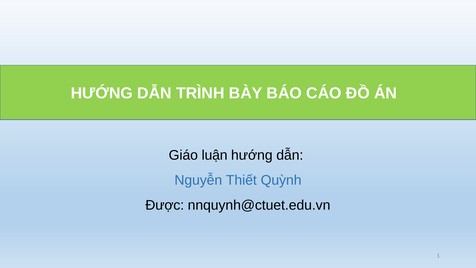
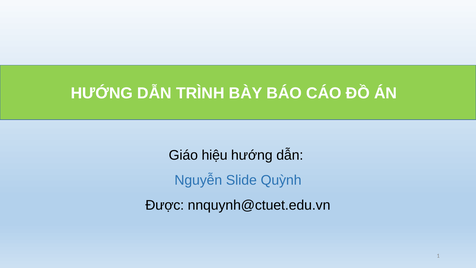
luận: luận -> hiệu
Thiết: Thiết -> Slide
